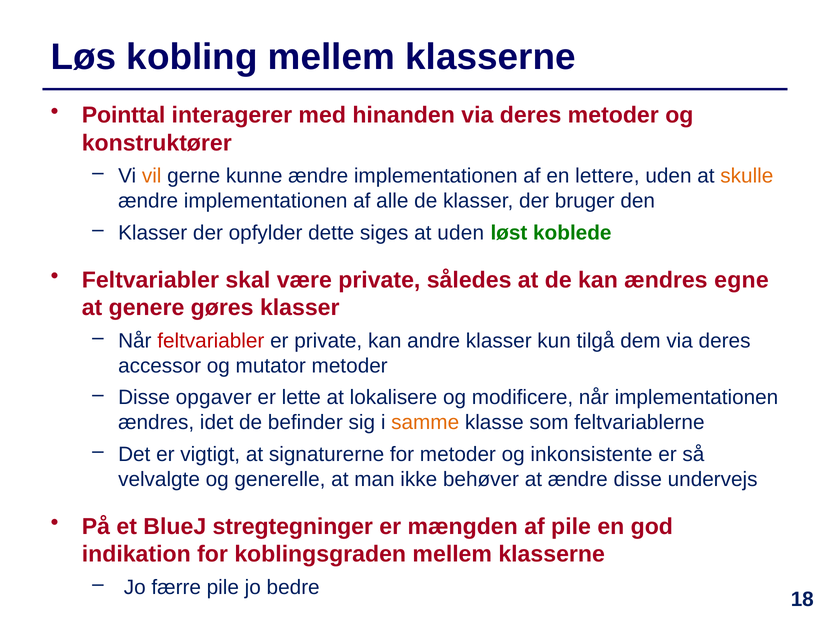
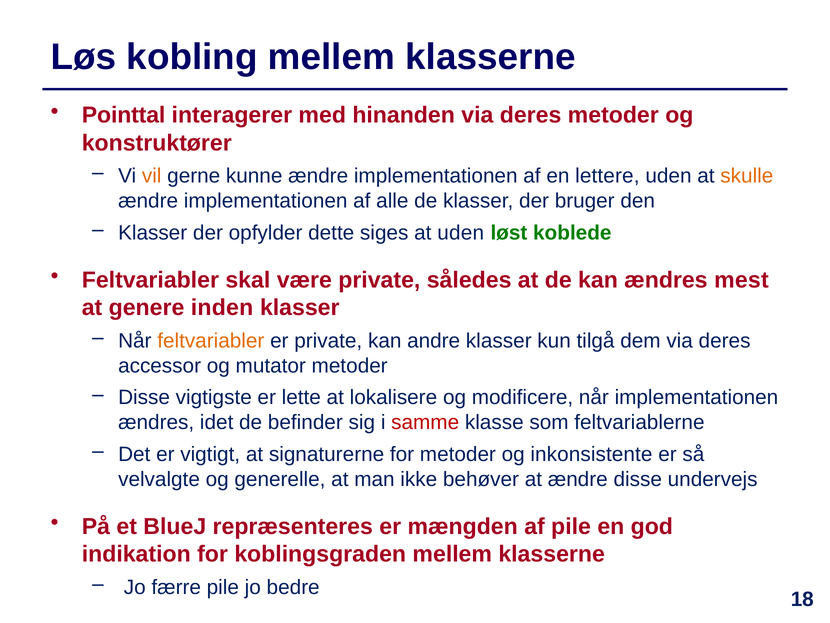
egne: egne -> mest
gøres: gøres -> inden
feltvariabler at (211, 341) colour: red -> orange
opgaver: opgaver -> vigtigste
samme colour: orange -> red
stregtegninger: stregtegninger -> repræsenteres
